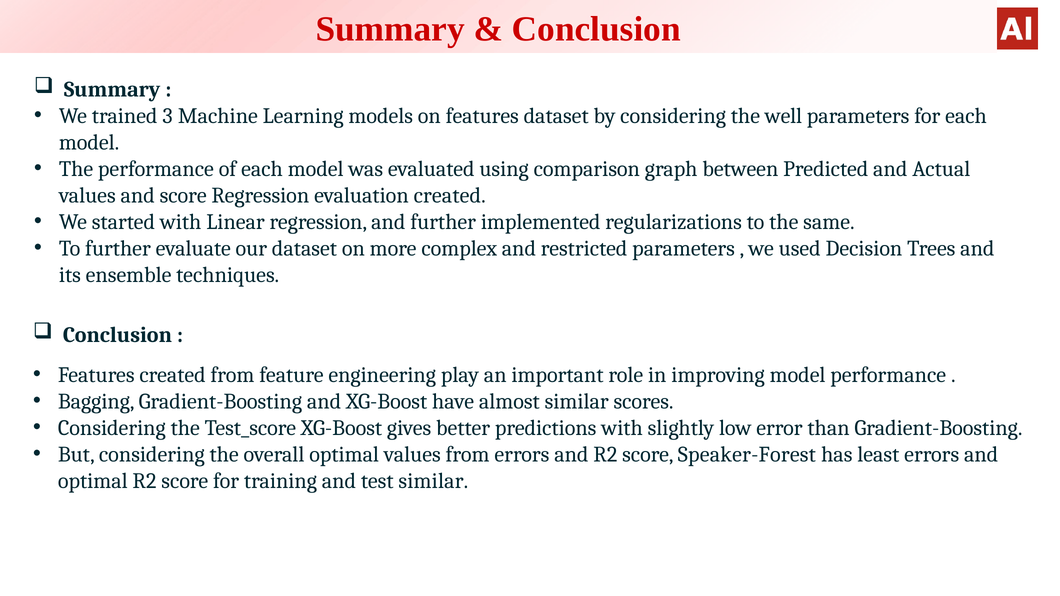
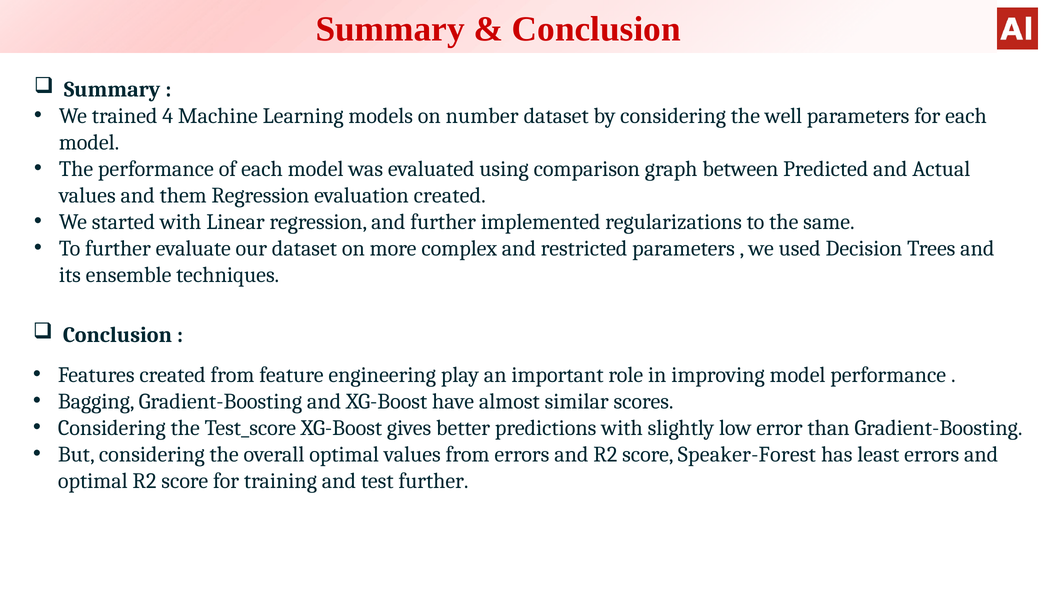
3: 3 -> 4
on features: features -> number
and score: score -> them
test similar: similar -> further
